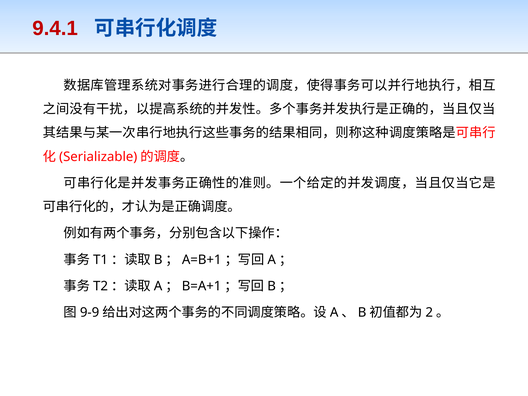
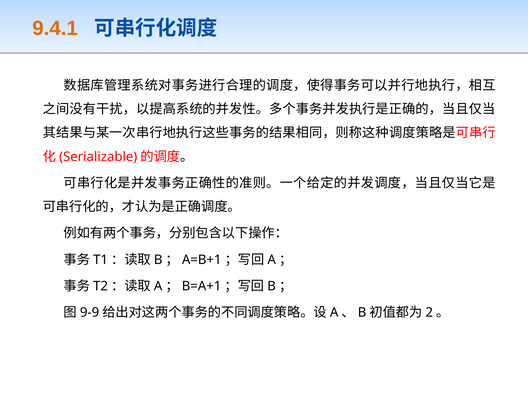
9.4.1 colour: red -> orange
